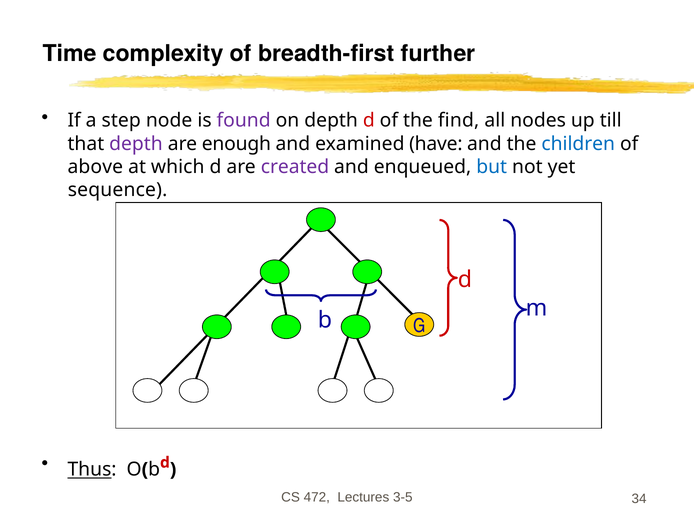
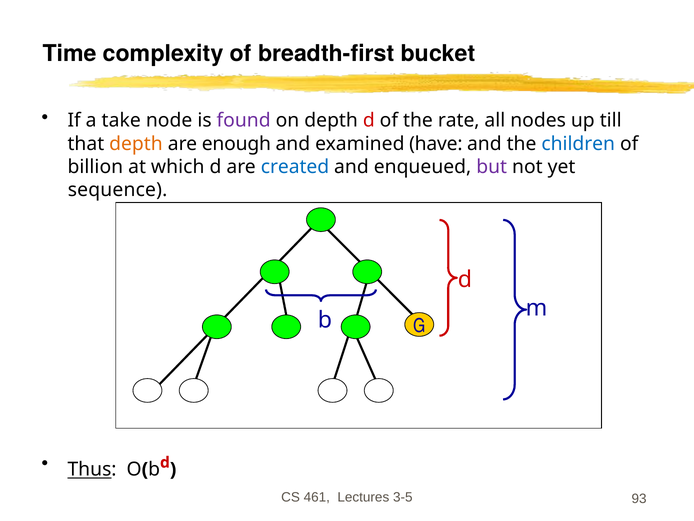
further: further -> bucket
step: step -> take
find: find -> rate
depth at (136, 144) colour: purple -> orange
above: above -> billion
created colour: purple -> blue
but colour: blue -> purple
472: 472 -> 461
34: 34 -> 93
